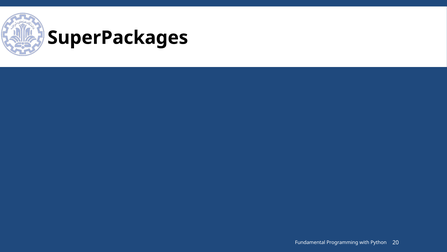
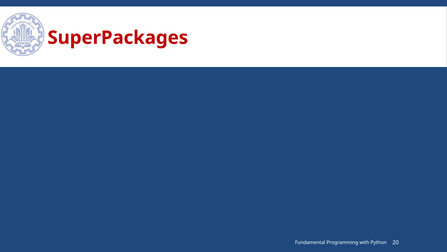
SuperPackages colour: black -> red
